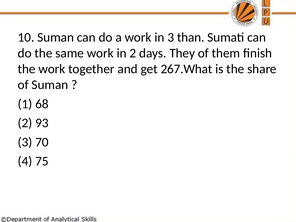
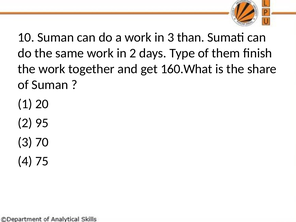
They: They -> Type
267.What: 267.What -> 160.What
68: 68 -> 20
93: 93 -> 95
